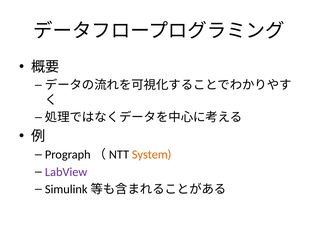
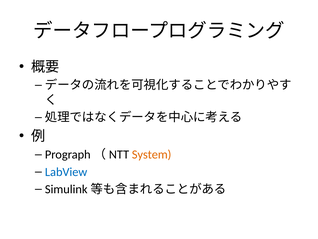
LabView colour: purple -> blue
